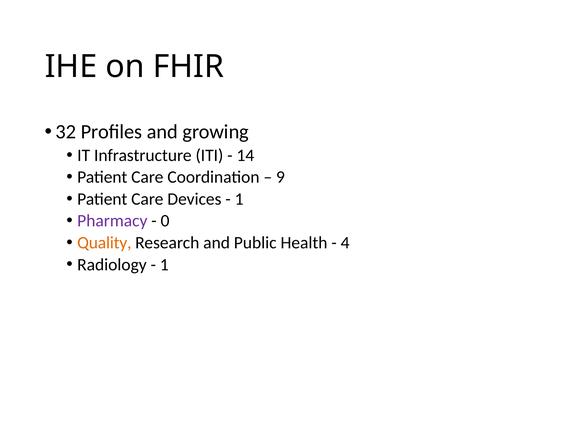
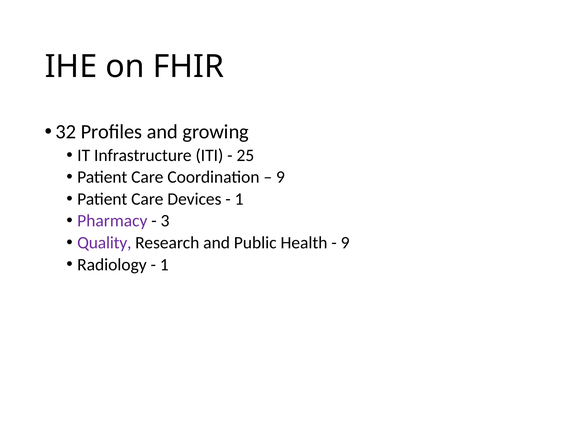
14: 14 -> 25
0: 0 -> 3
Quality colour: orange -> purple
4 at (345, 243): 4 -> 9
